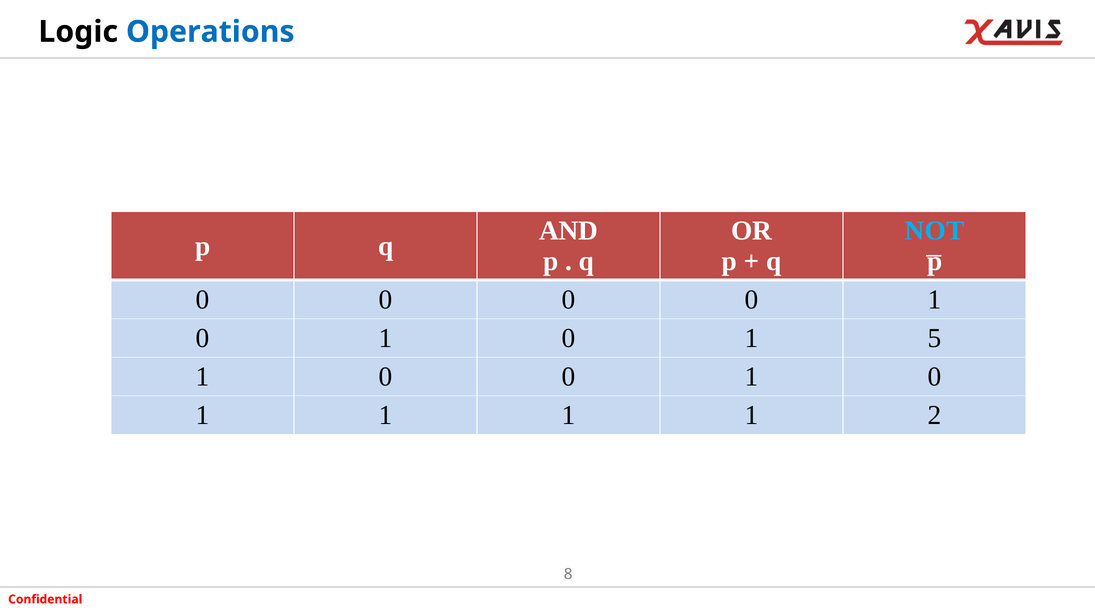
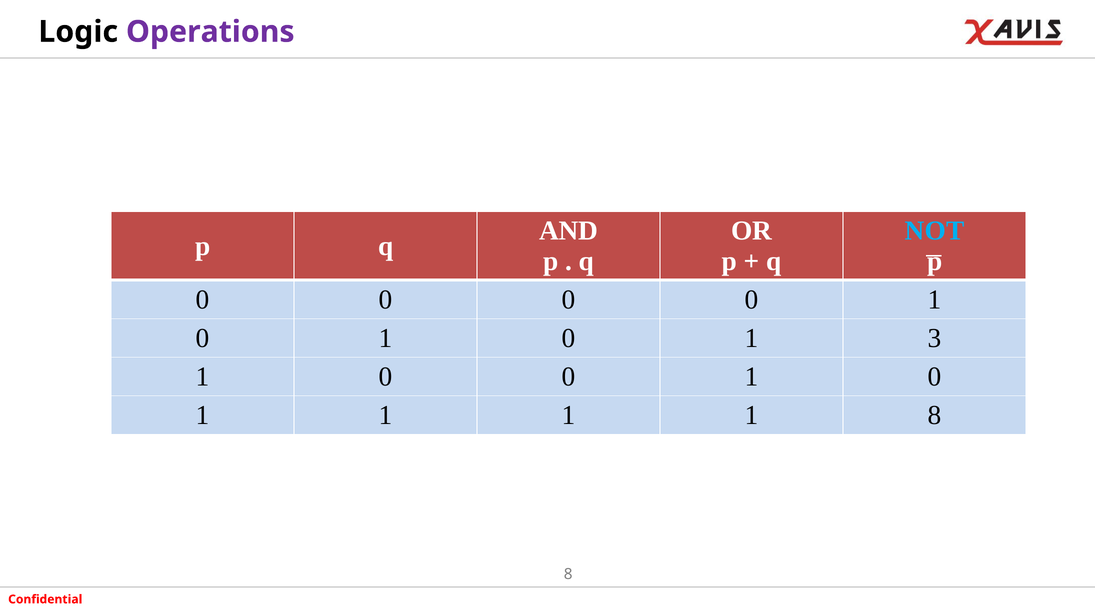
Operations colour: blue -> purple
5: 5 -> 3
1 2: 2 -> 8
